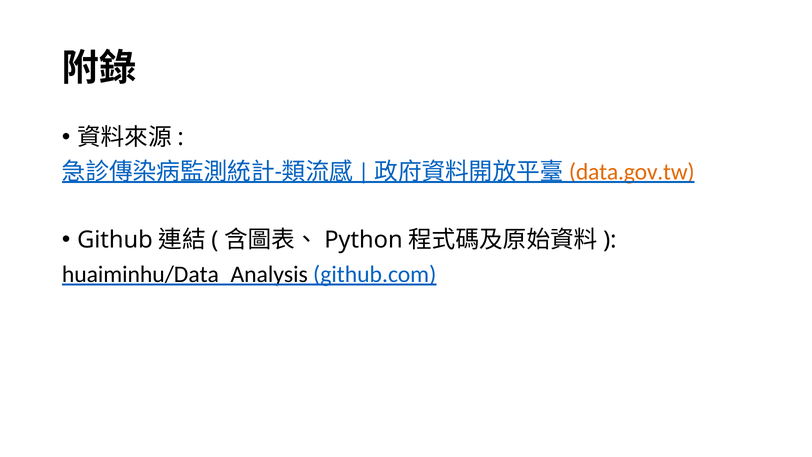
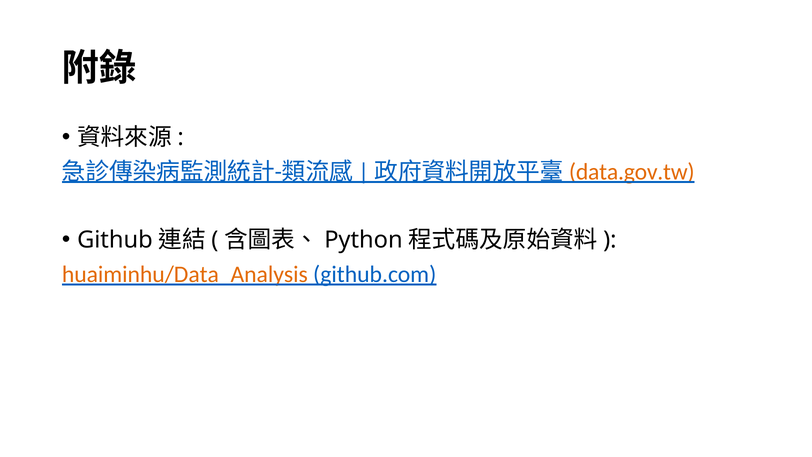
huaiminhu/Data_Analysis colour: black -> orange
